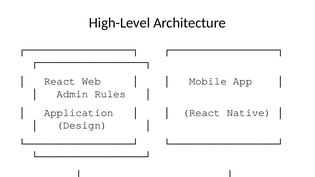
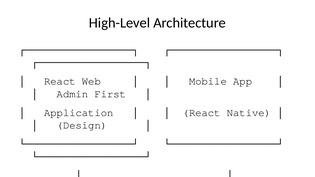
Rules: Rules -> First
